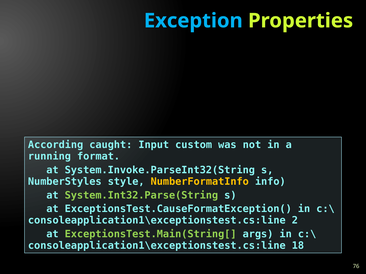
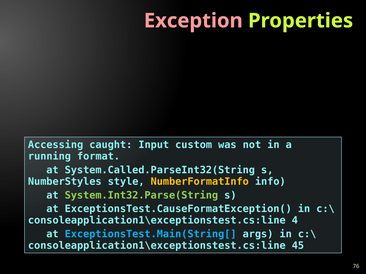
Exception at (193, 21) colour: light blue -> pink
According: According -> Accessing
System.Invoke.ParseInt32(String: System.Invoke.ParseInt32(String -> System.Called.ParseInt32(String
2: 2 -> 4
ExceptionsTest.Main(String[ colour: light green -> light blue
18: 18 -> 45
